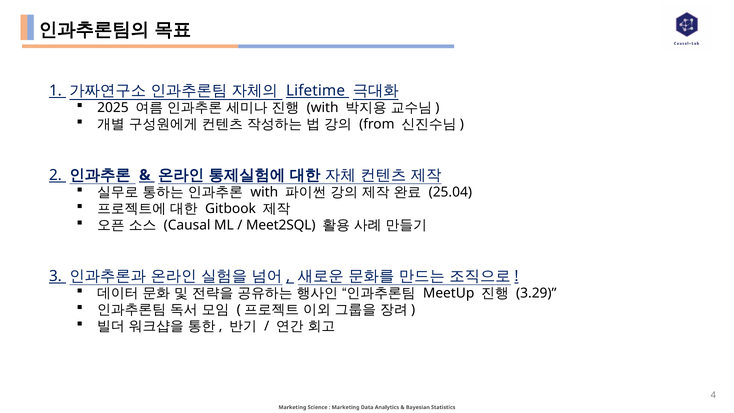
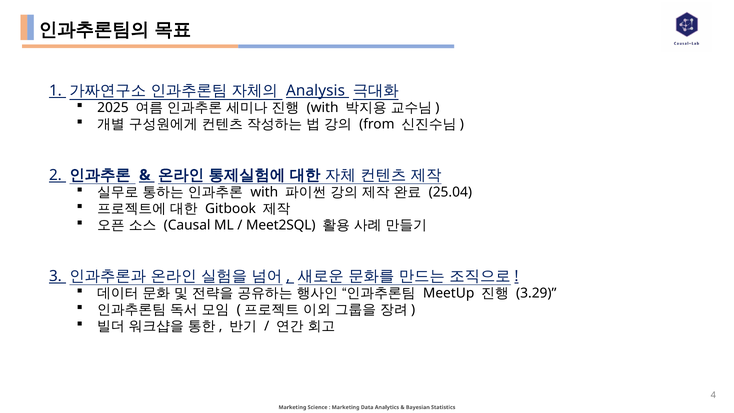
Lifetime: Lifetime -> Analysis
